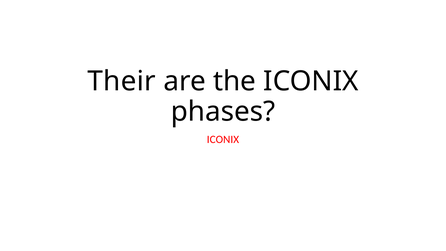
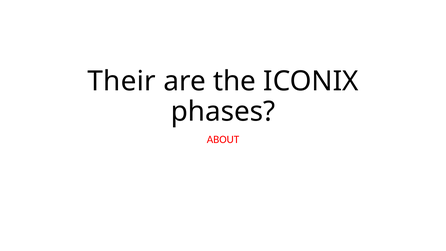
ICONIX at (223, 139): ICONIX -> ABOUT
